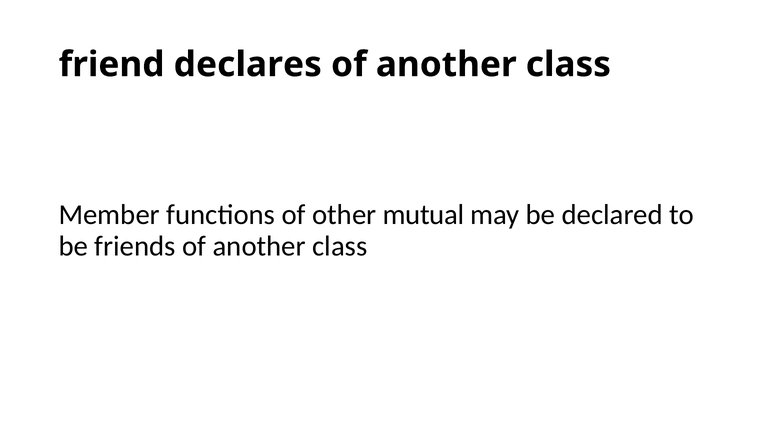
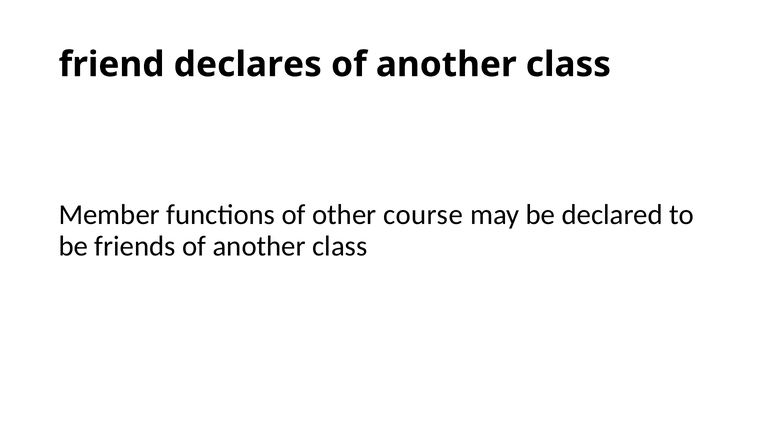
mutual: mutual -> course
